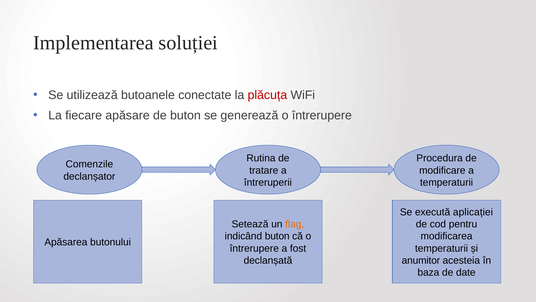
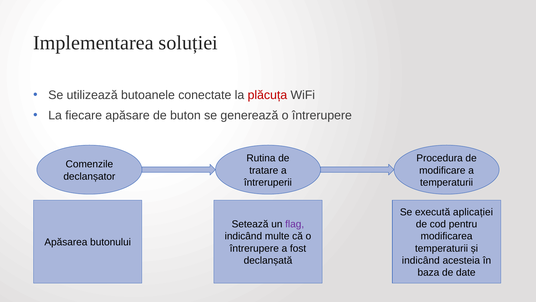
flag colour: orange -> purple
indicând buton: buton -> multe
anumitor at (421, 260): anumitor -> indicând
